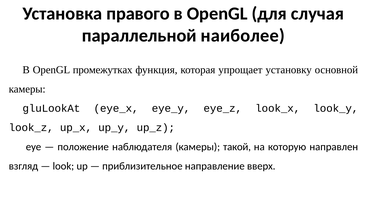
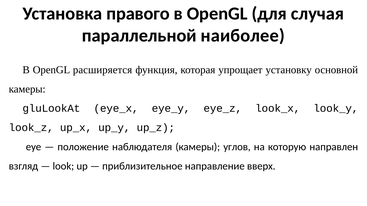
промежутках: промежутках -> расширяется
такой: такой -> углов
